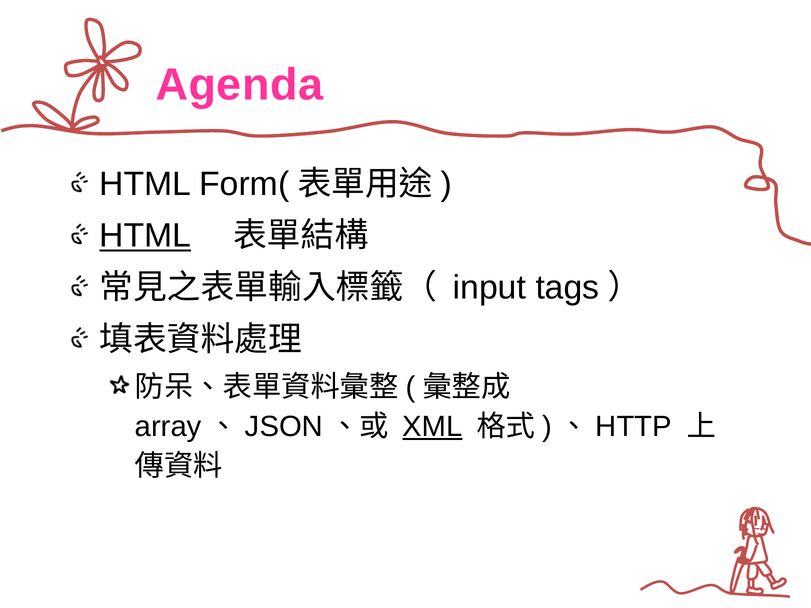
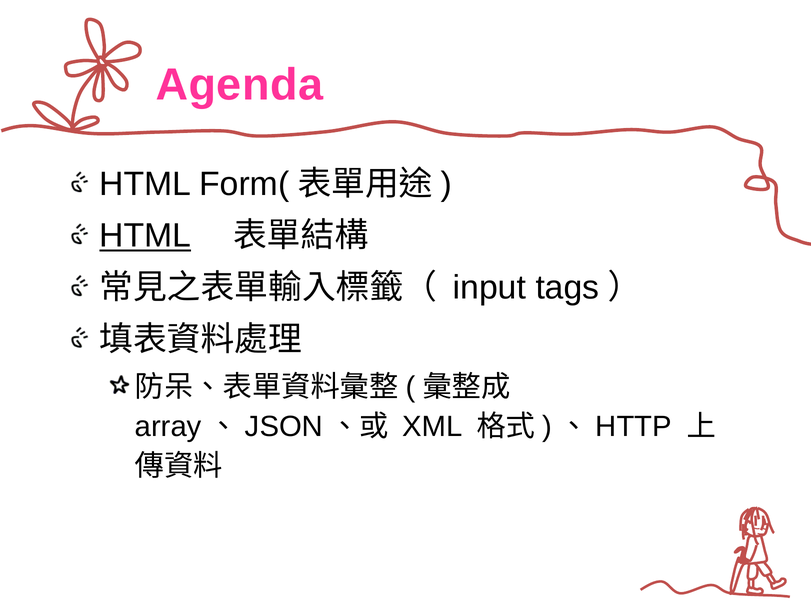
XML underline: present -> none
